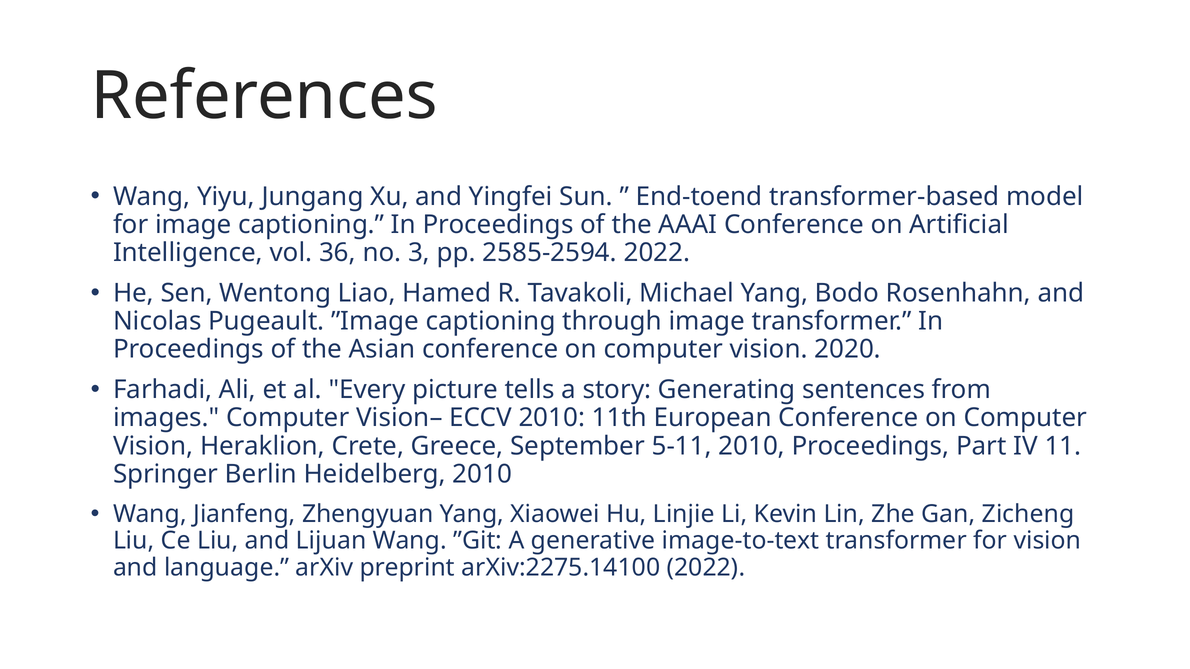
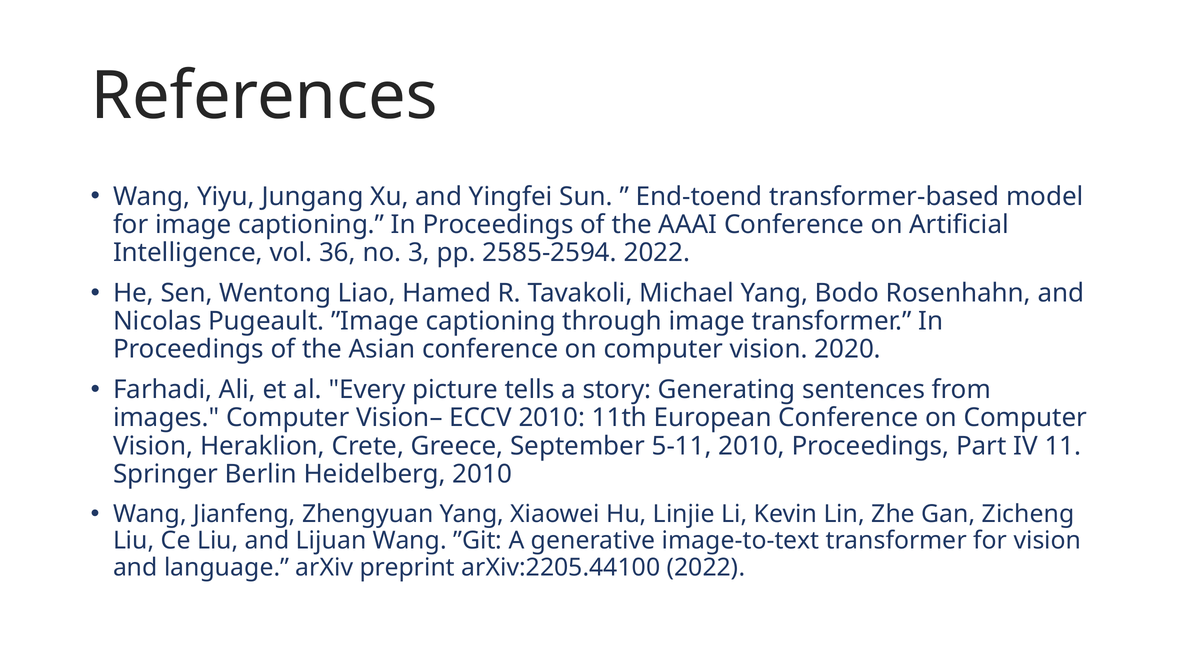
arXiv:2275.14100: arXiv:2275.14100 -> arXiv:2205.44100
